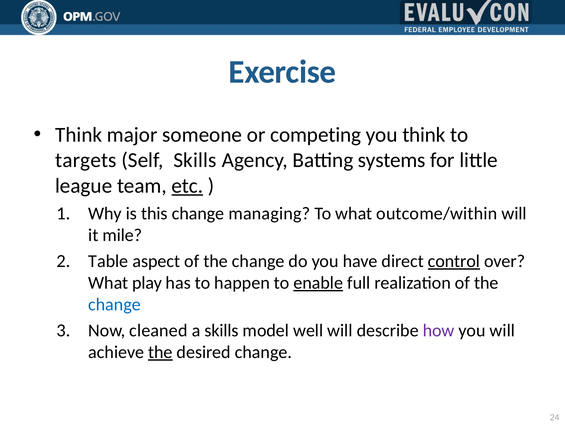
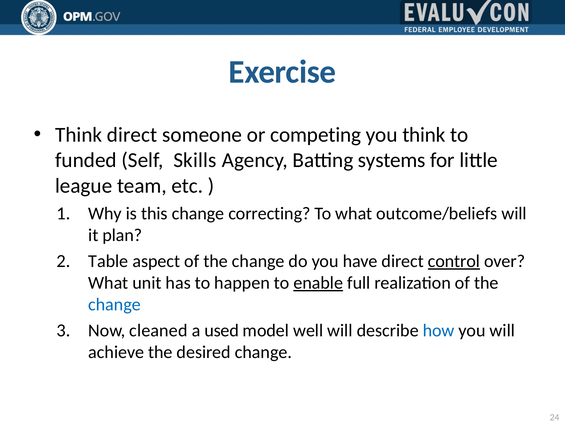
Think major: major -> direct
targets: targets -> funded
etc underline: present -> none
managing: managing -> correcting
outcome/within: outcome/within -> outcome/beliefs
mile: mile -> plan
play: play -> unit
a skills: skills -> used
how colour: purple -> blue
the at (160, 352) underline: present -> none
